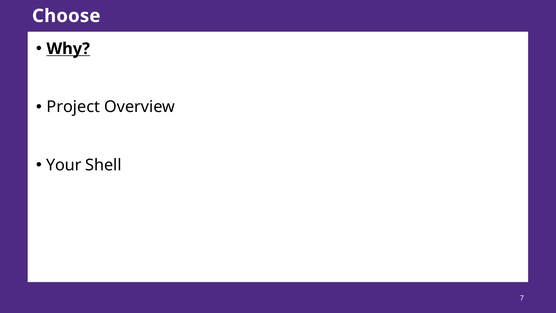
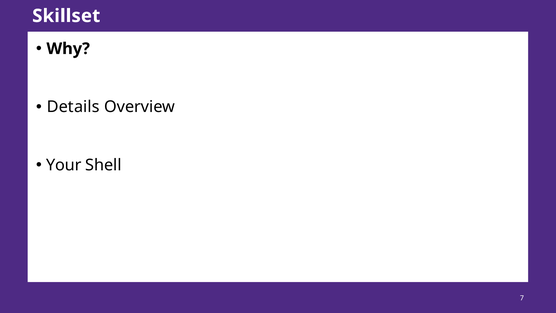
Choose: Choose -> Skillset
Why underline: present -> none
Project: Project -> Details
